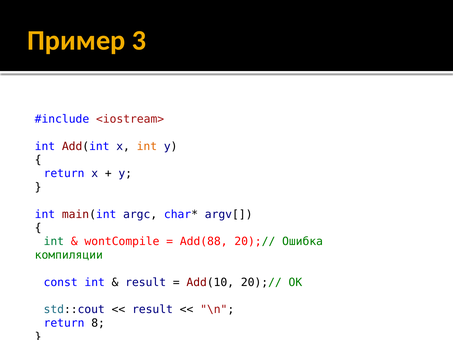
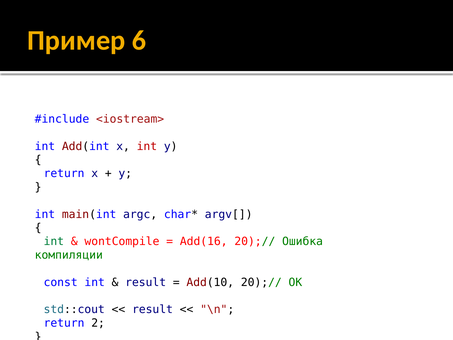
3: 3 -> 6
int at (147, 146) colour: orange -> red
Add(88: Add(88 -> Add(16
8: 8 -> 2
